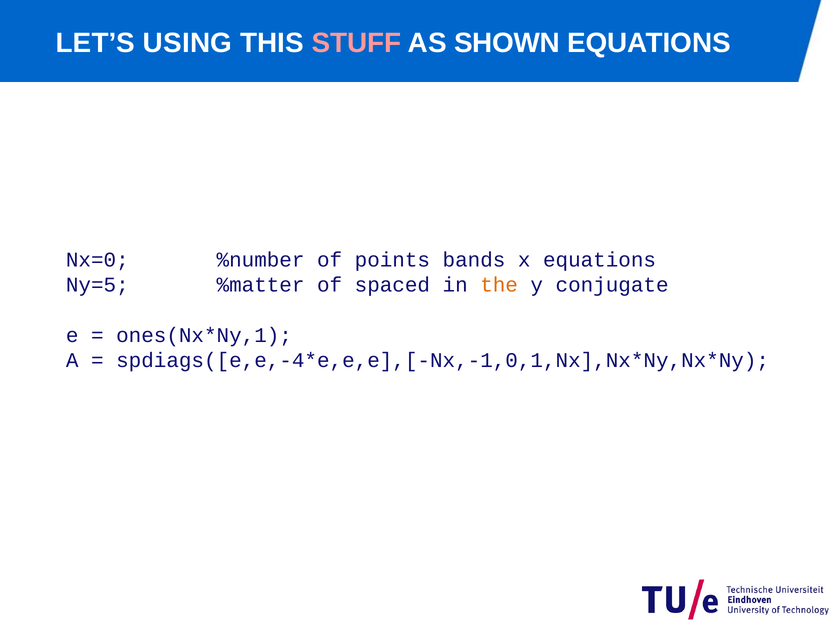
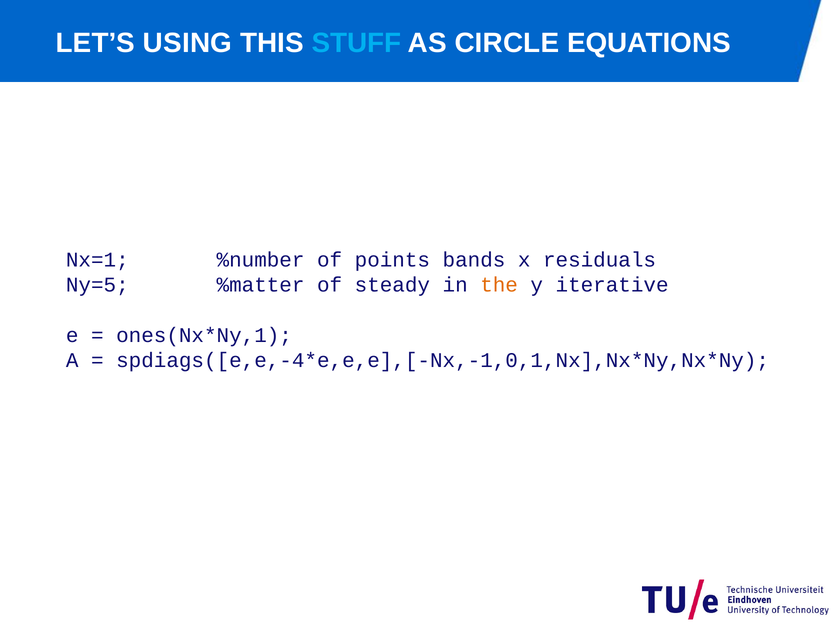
STUFF colour: pink -> light blue
SHOWN: SHOWN -> CIRCLE
Nx=0: Nx=0 -> Nx=1
x equations: equations -> residuals
spaced: spaced -> steady
conjugate: conjugate -> iterative
